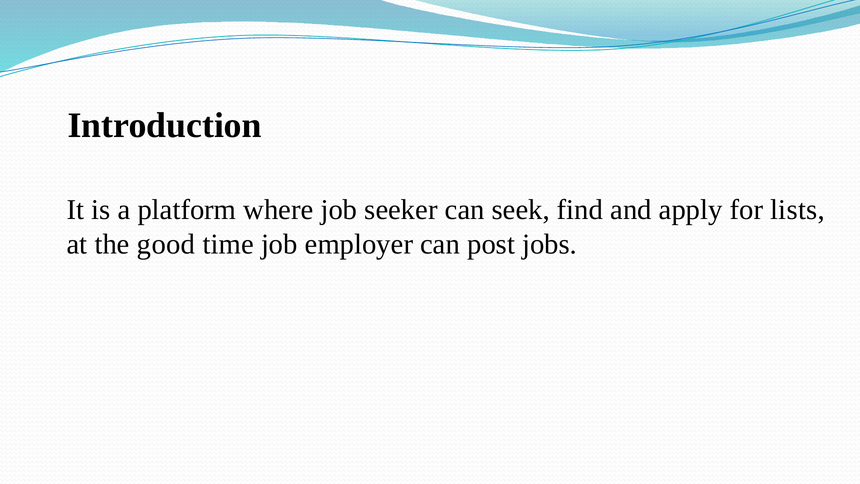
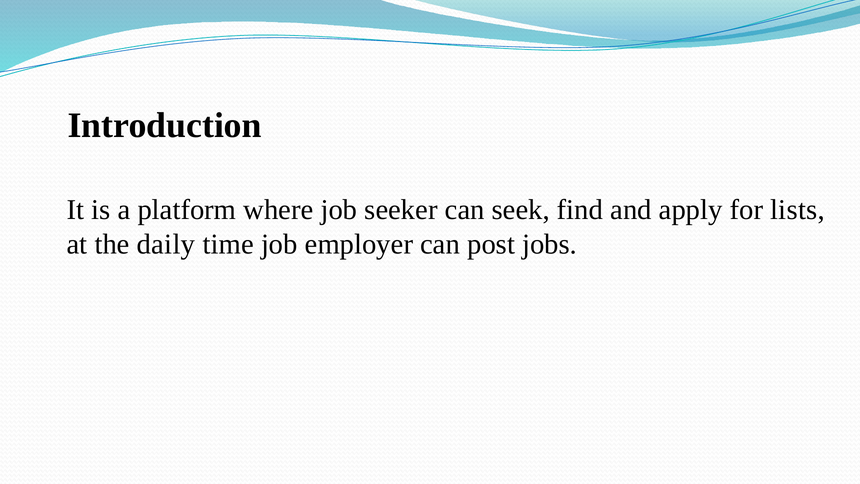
good: good -> daily
